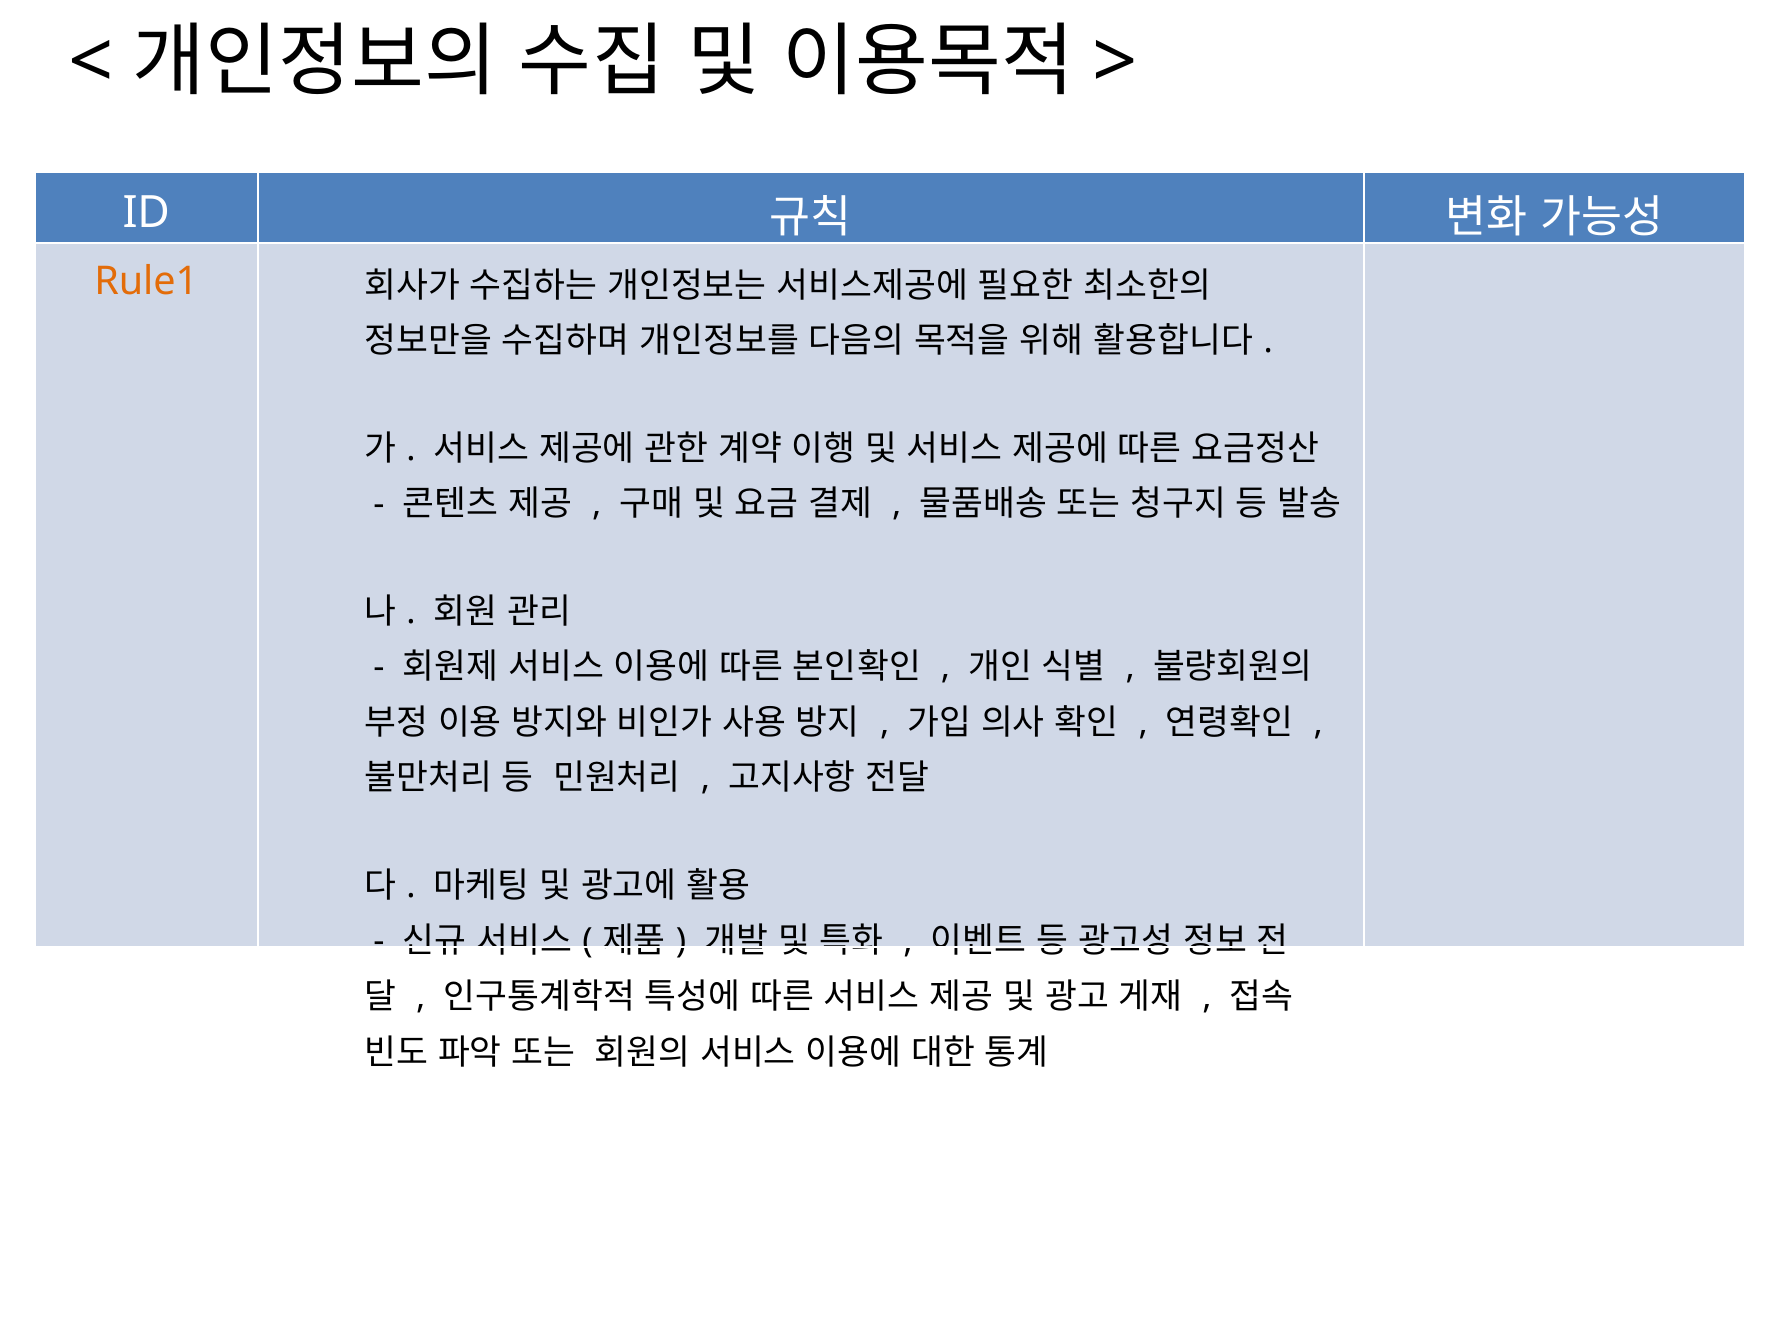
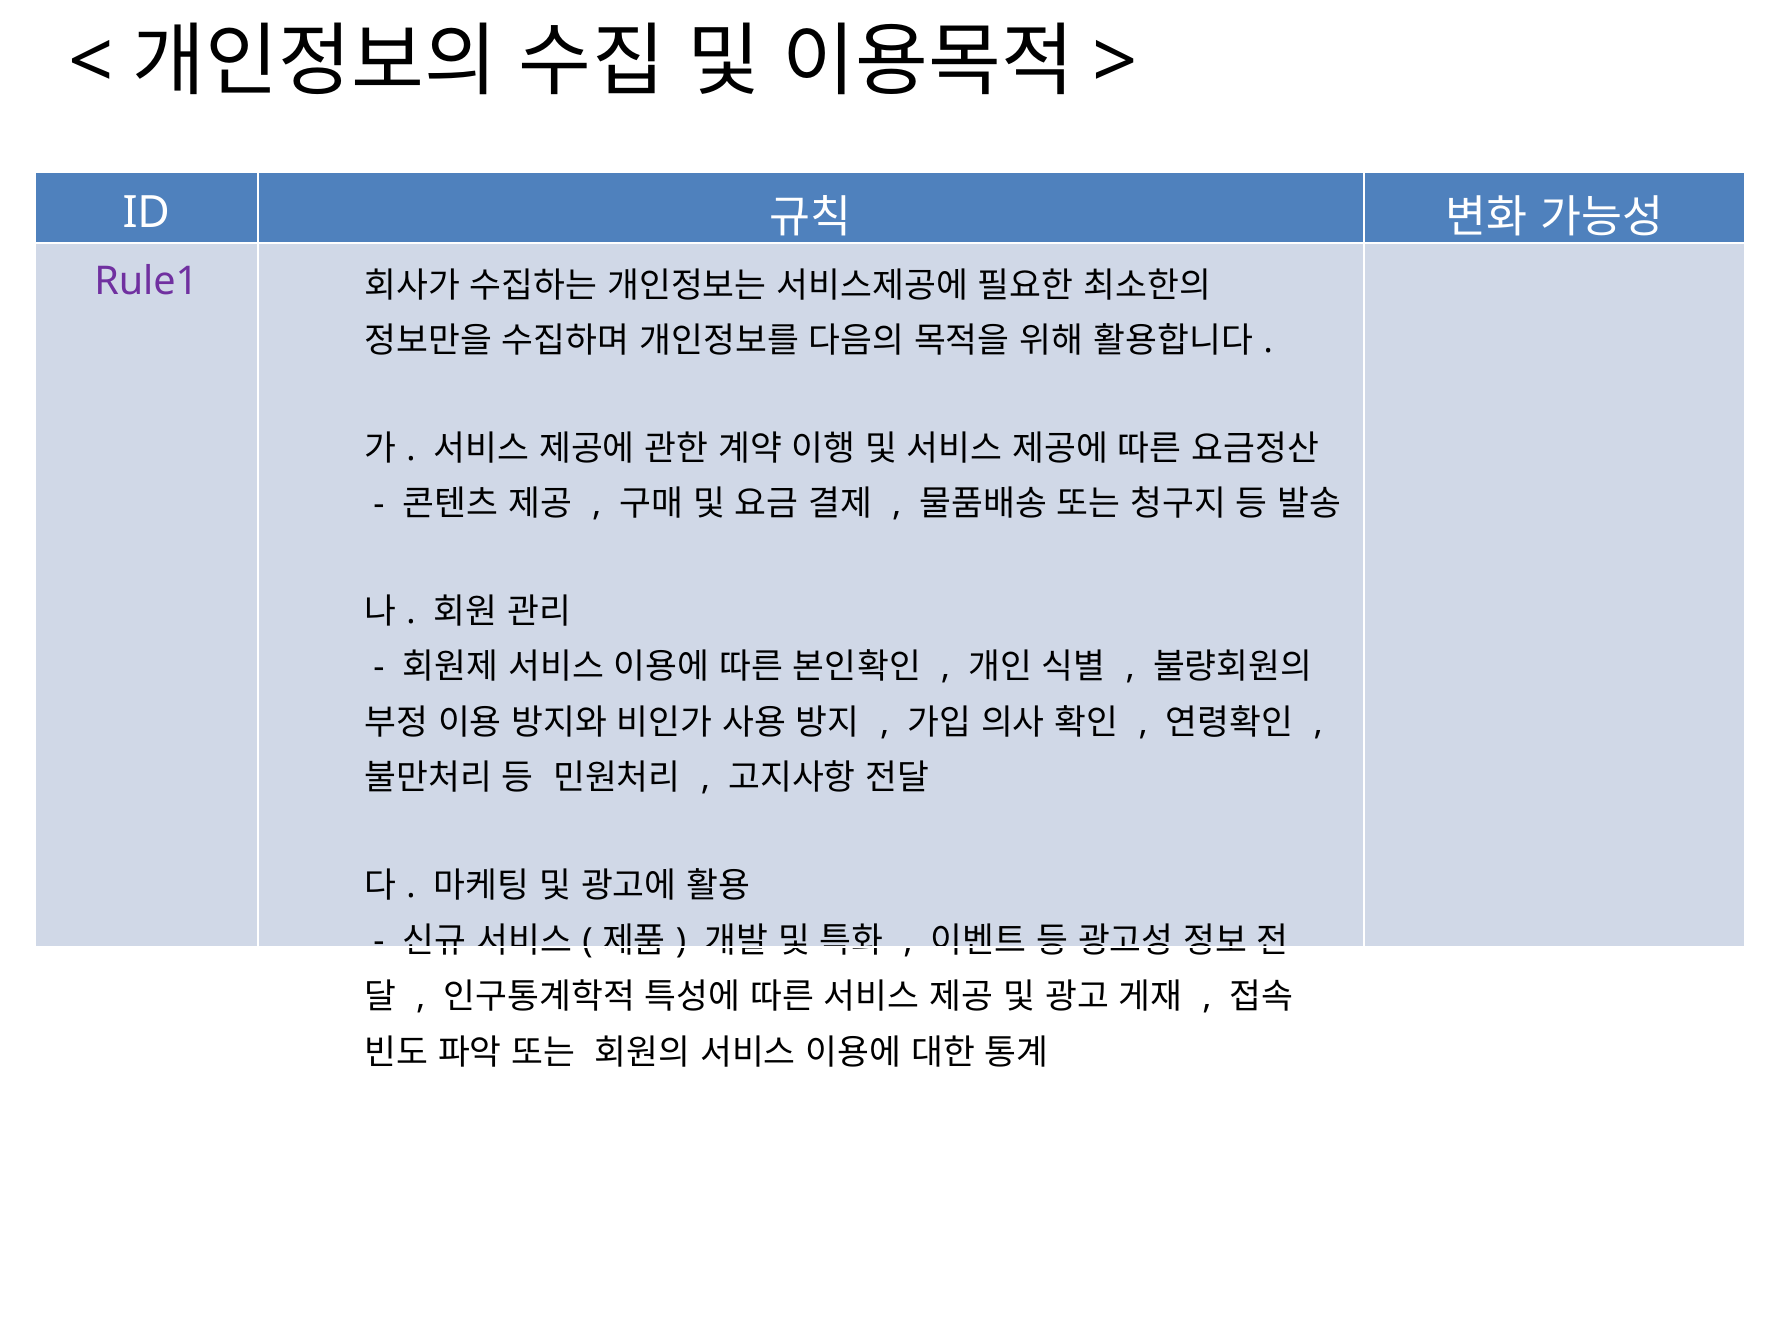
Rule1 colour: orange -> purple
